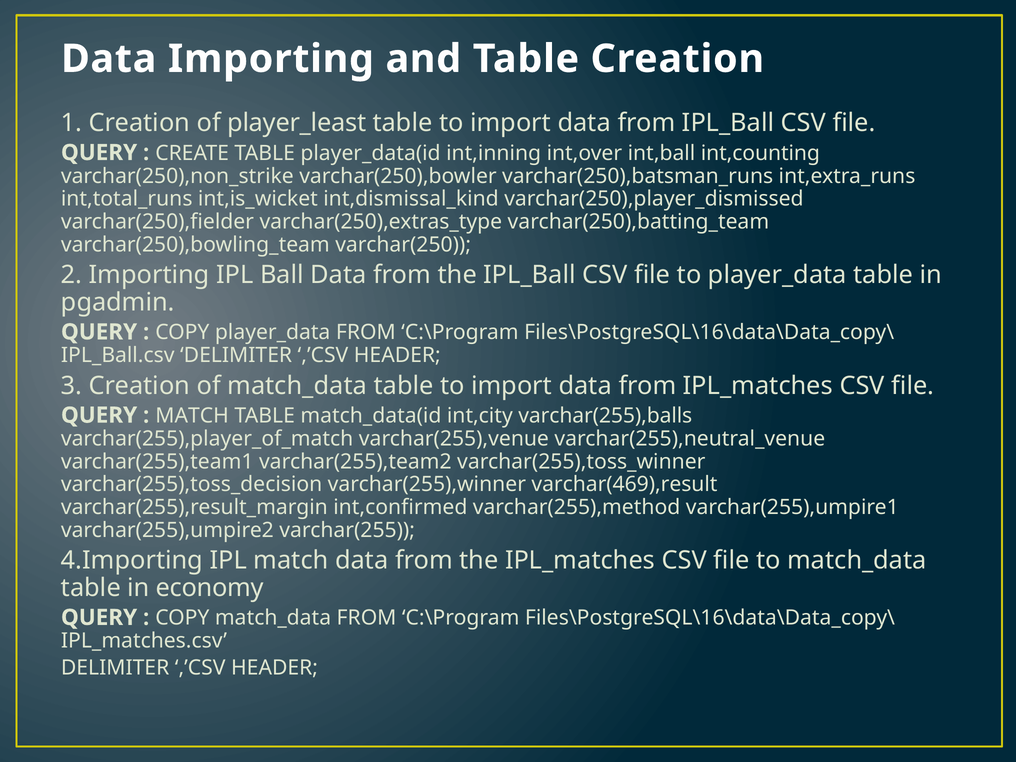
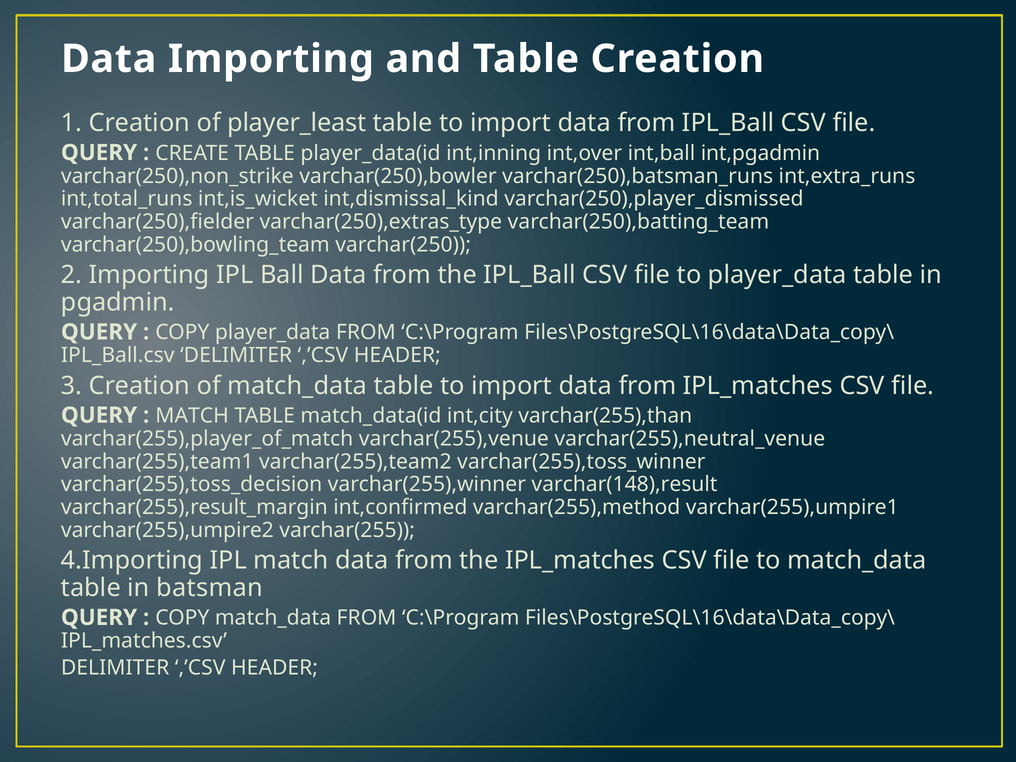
int,counting: int,counting -> int,pgadmin
varchar(255),balls: varchar(255),balls -> varchar(255),than
varchar(469),result: varchar(469),result -> varchar(148),result
economy: economy -> batsman
